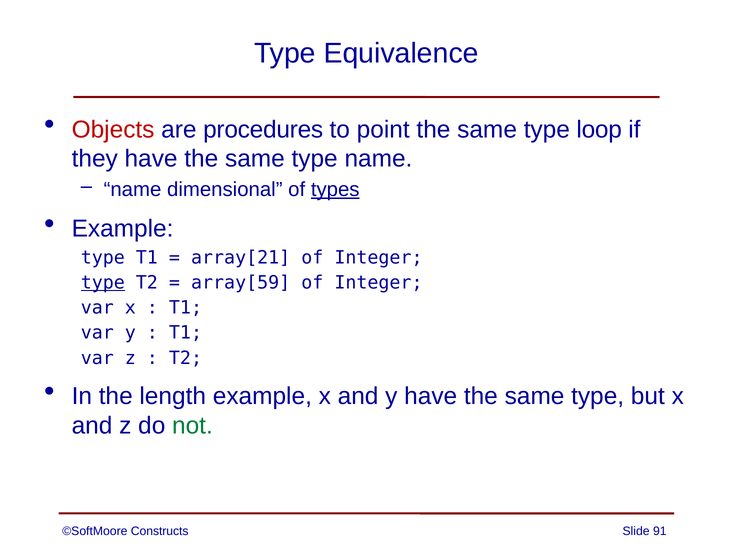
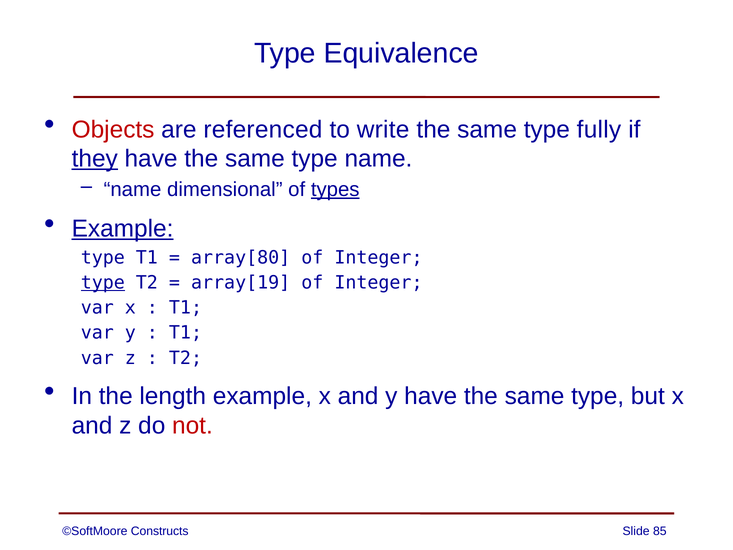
procedures: procedures -> referenced
point: point -> write
loop: loop -> fully
they underline: none -> present
Example at (123, 229) underline: none -> present
array[21: array[21 -> array[80
array[59: array[59 -> array[19
not colour: green -> red
91: 91 -> 85
